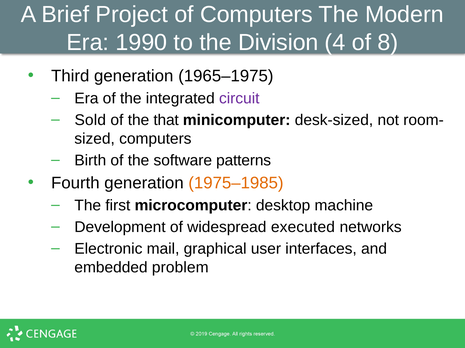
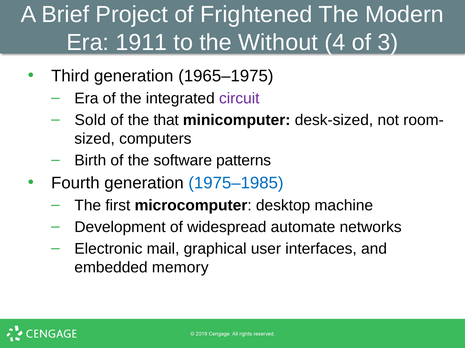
of Computers: Computers -> Frightened
1990: 1990 -> 1911
Division: Division -> Without
8: 8 -> 3
1975–1985 colour: orange -> blue
executed: executed -> automate
problem: problem -> memory
